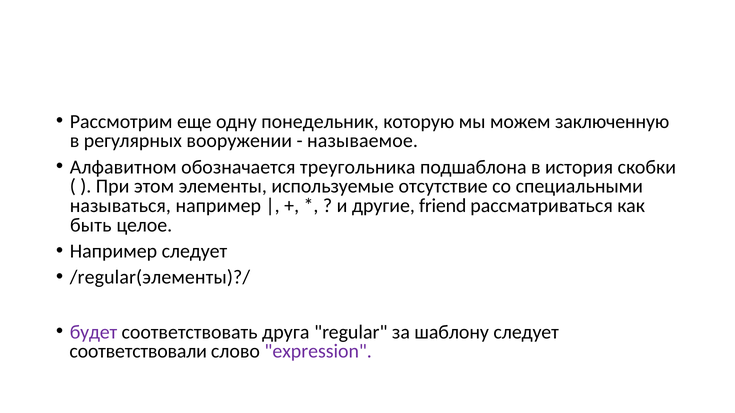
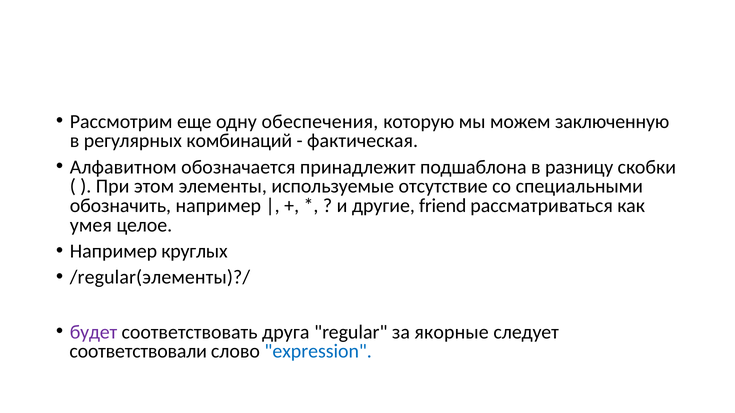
понедельник: понедельник -> обеспечения
вооружении: вооружении -> комбинаций
называемое: называемое -> фактическая
треугольника: треугольника -> принадлежит
история: история -> разницу
называться: называться -> обозначить
быть: быть -> умея
Например следует: следует -> круглых
шаблону: шаблону -> якорные
expression colour: purple -> blue
